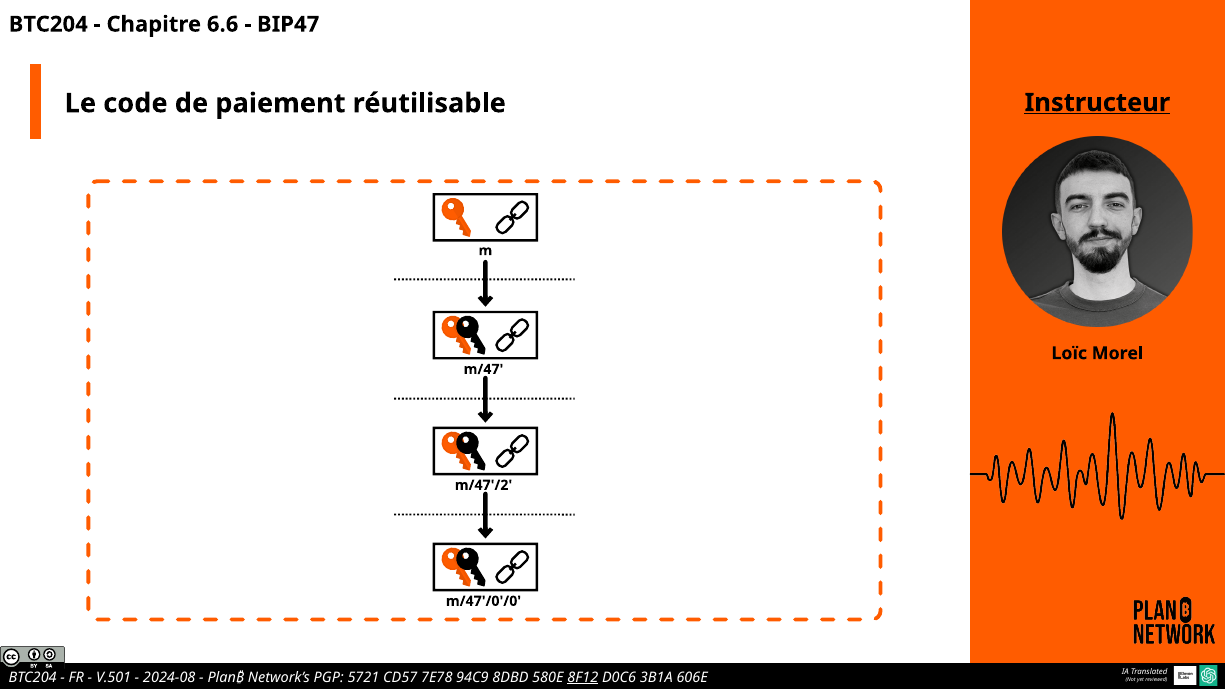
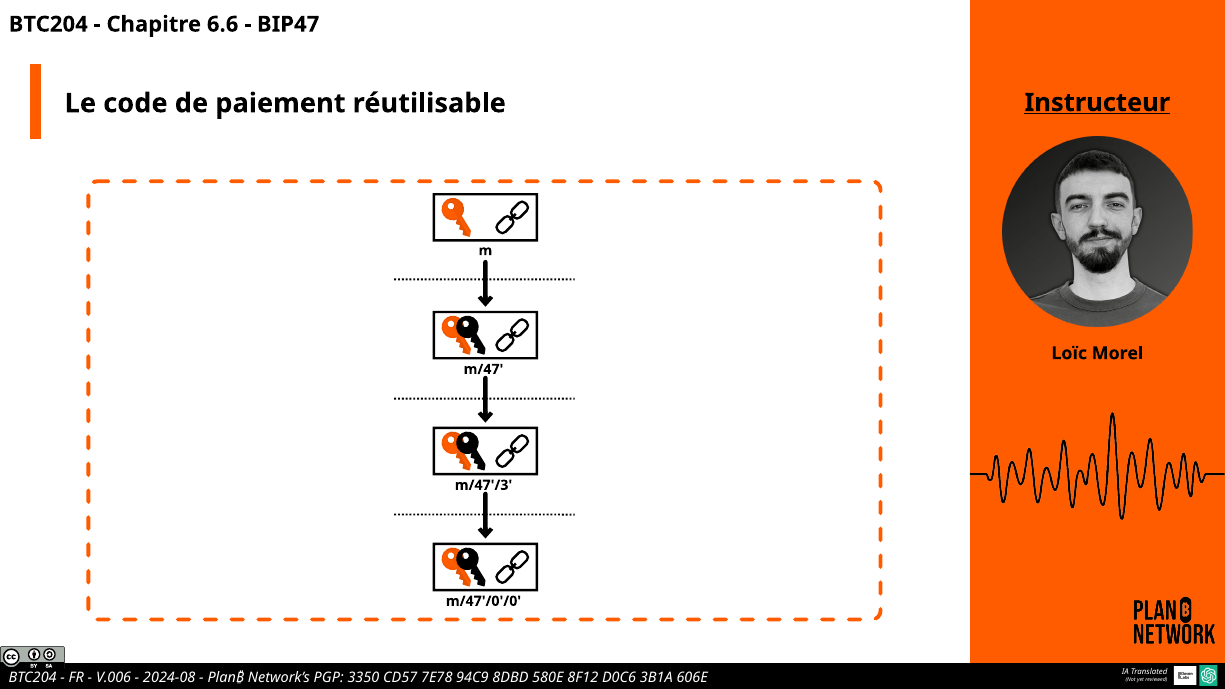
m/47'/2: m/47'/2 -> m/47'/3
V.501: V.501 -> V.006
5721: 5721 -> 3350
8F12 underline: present -> none
